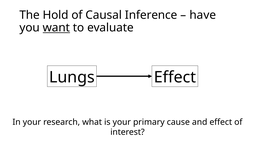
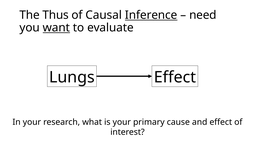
Hold: Hold -> Thus
Inference underline: none -> present
have: have -> need
